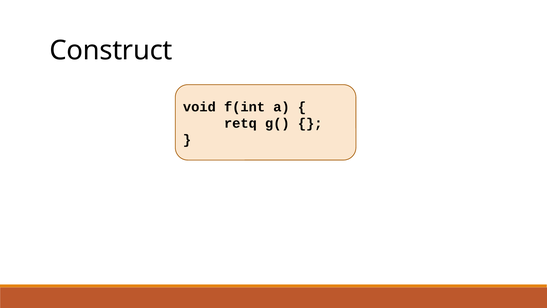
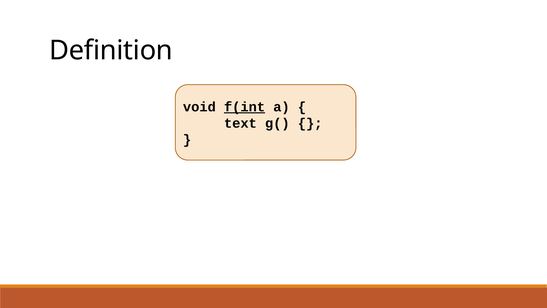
Construct: Construct -> Definition
f(int underline: none -> present
retq: retq -> text
